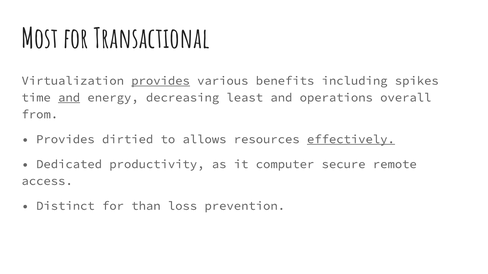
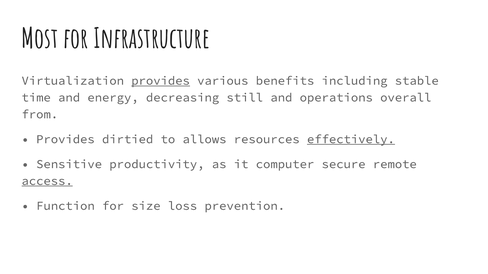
Transactional: Transactional -> Infrastructure
spikes: spikes -> stable
and at (69, 98) underline: present -> none
least: least -> still
Dedicated: Dedicated -> Sensitive
access underline: none -> present
Distinct: Distinct -> Function
than: than -> size
